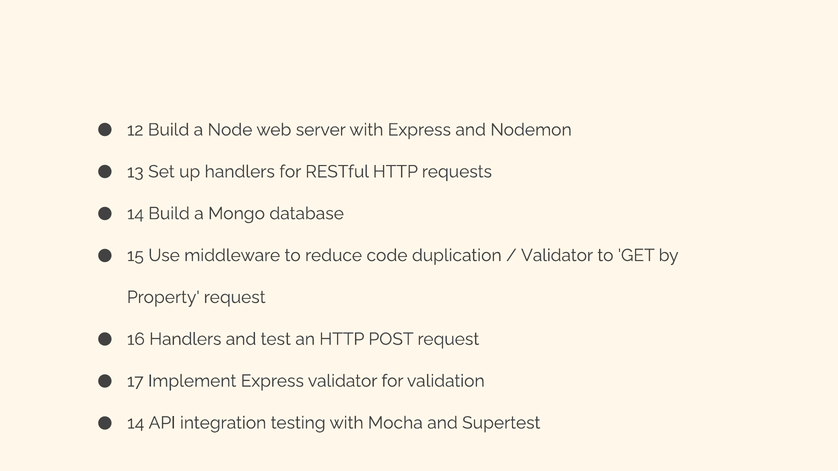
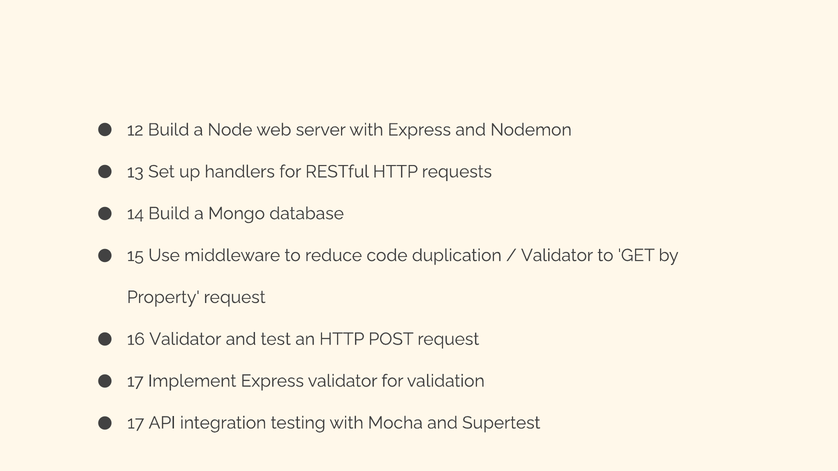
16 Handlers: Handlers -> Validator
14 at (136, 423): 14 -> 17
